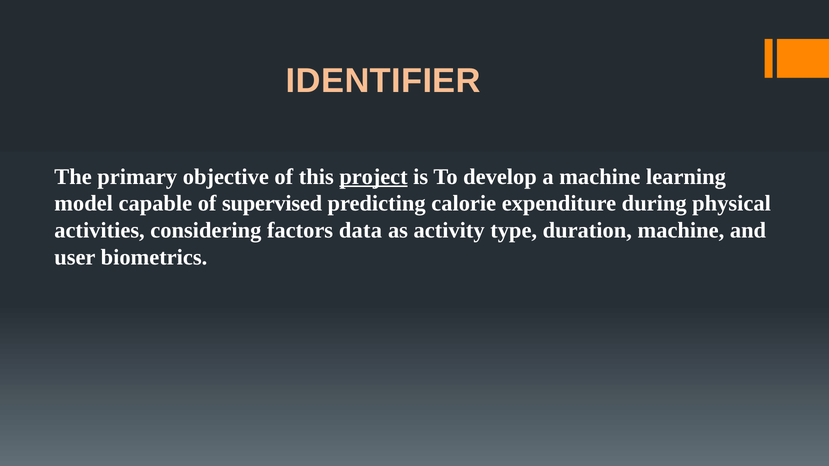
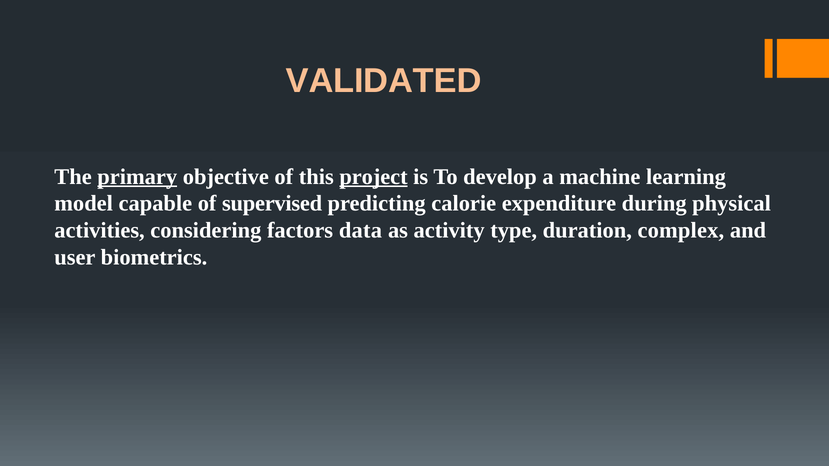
IDENTIFIER: IDENTIFIER -> VALIDATED
primary underline: none -> present
duration machine: machine -> complex
